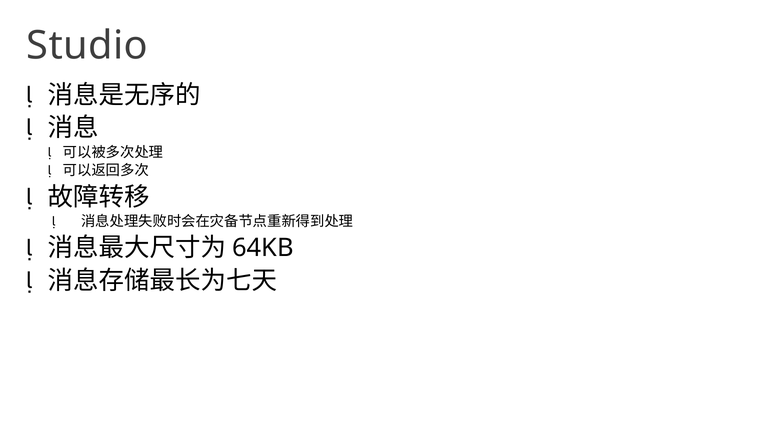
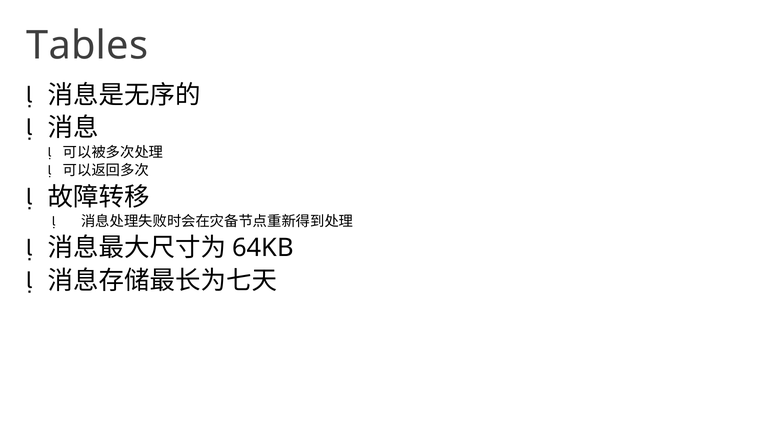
Studio: Studio -> Tables
